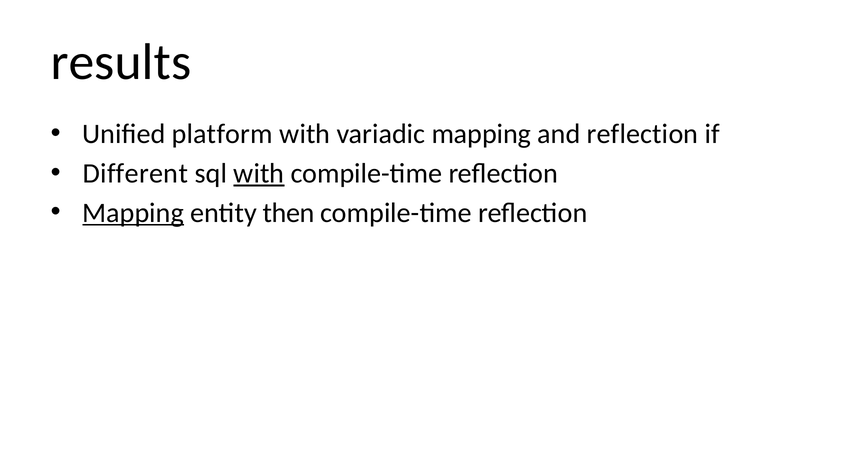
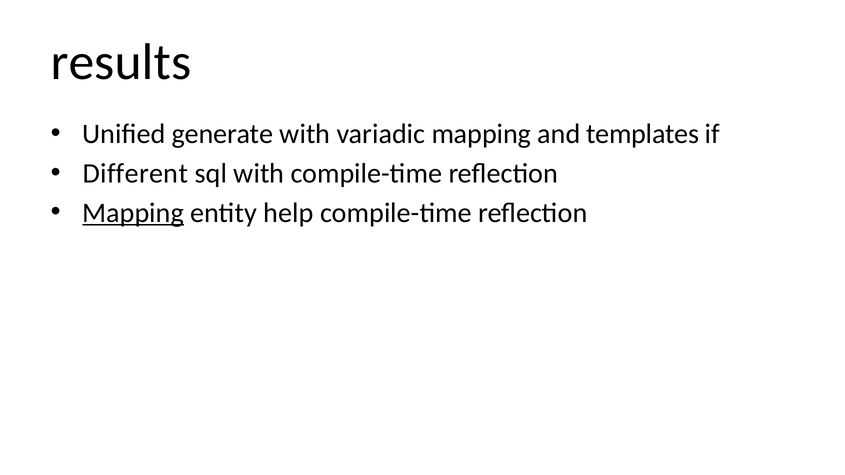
platform: platform -> generate
and reflection: reflection -> templates
with at (259, 173) underline: present -> none
then: then -> help
